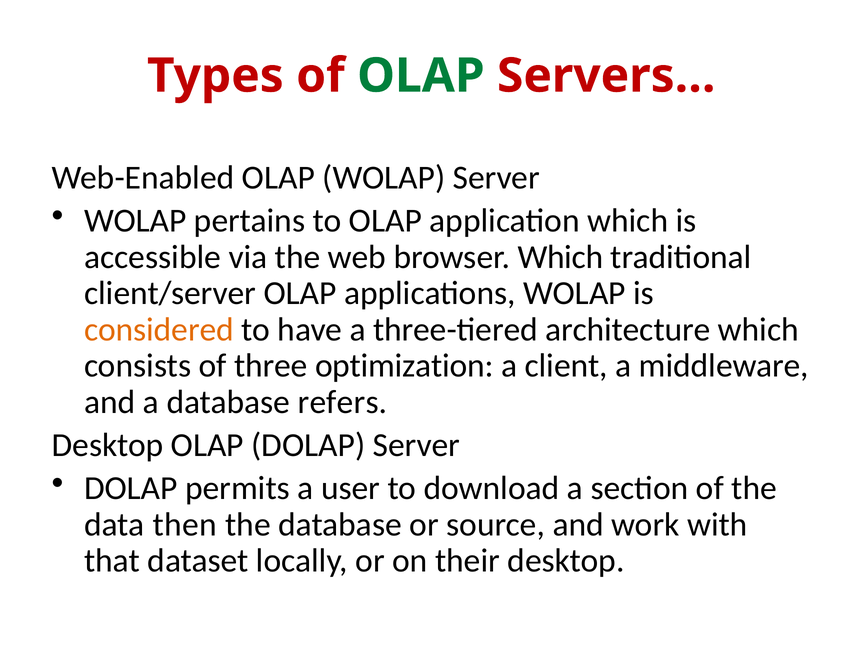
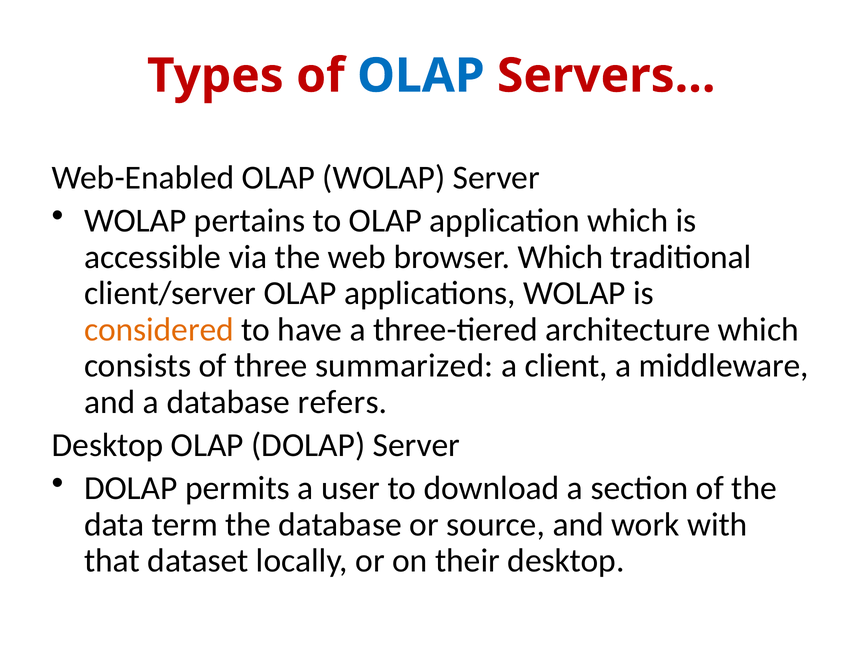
OLAP at (421, 76) colour: green -> blue
optimization: optimization -> summarized
then: then -> term
